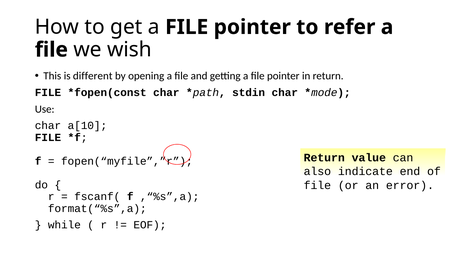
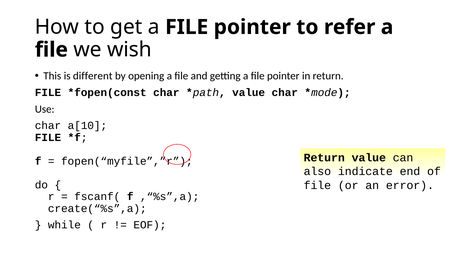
stdin at (249, 93): stdin -> value
format(“%s”,a: format(“%s”,a -> create(“%s”,a
